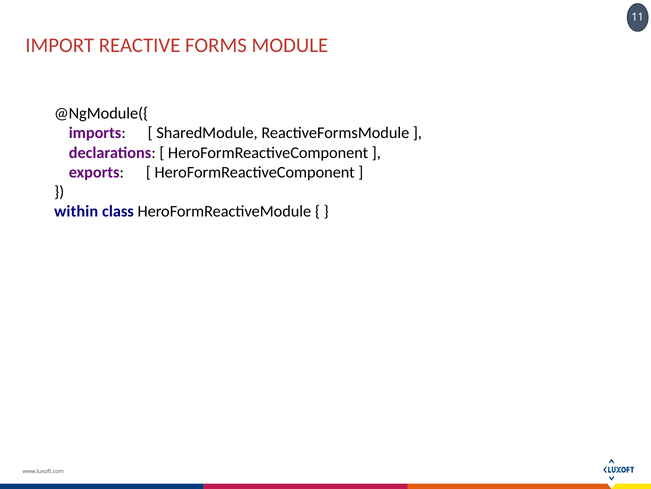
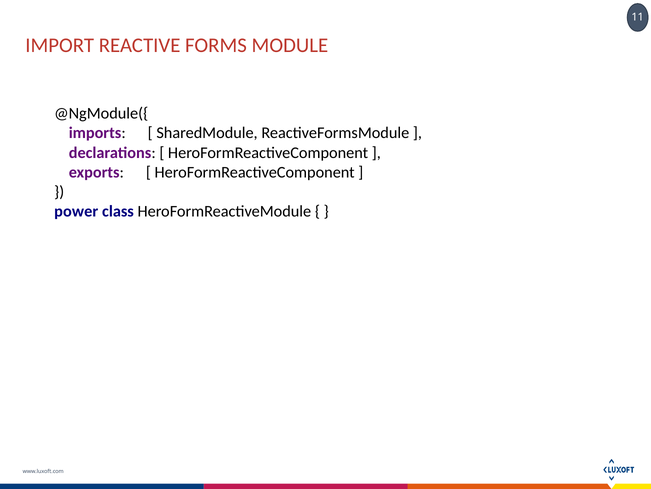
within: within -> power
